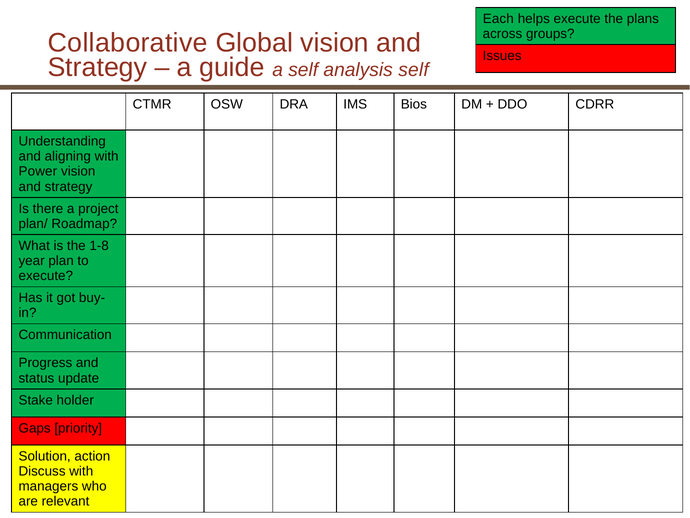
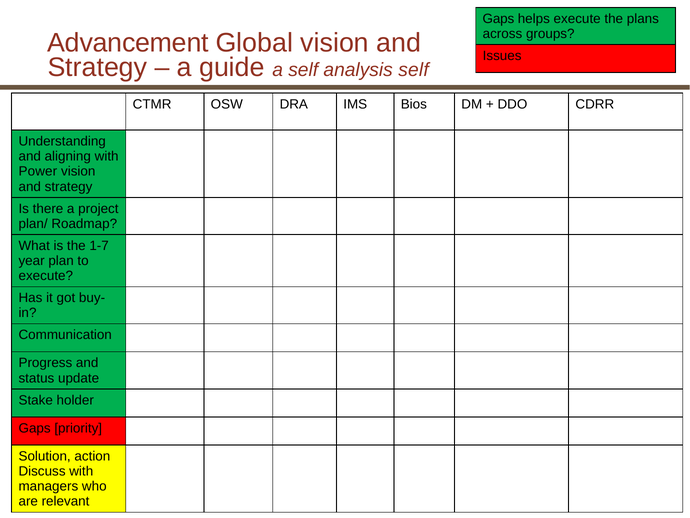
Each at (498, 19): Each -> Gaps
Collaborative: Collaborative -> Advancement
1-8: 1-8 -> 1-7
